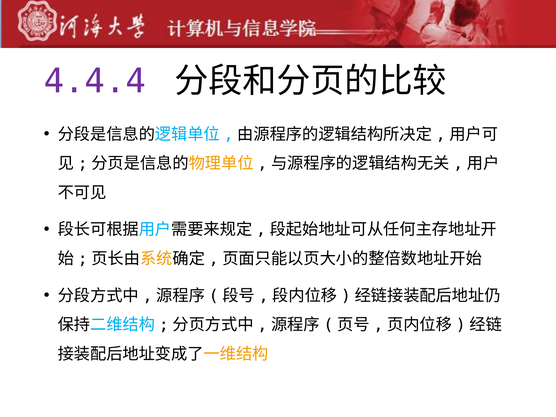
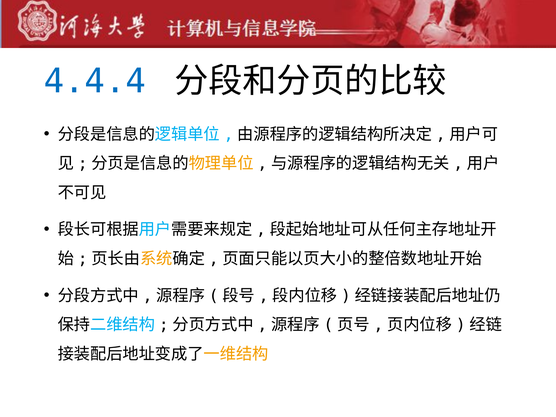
4.4.4 colour: purple -> blue
